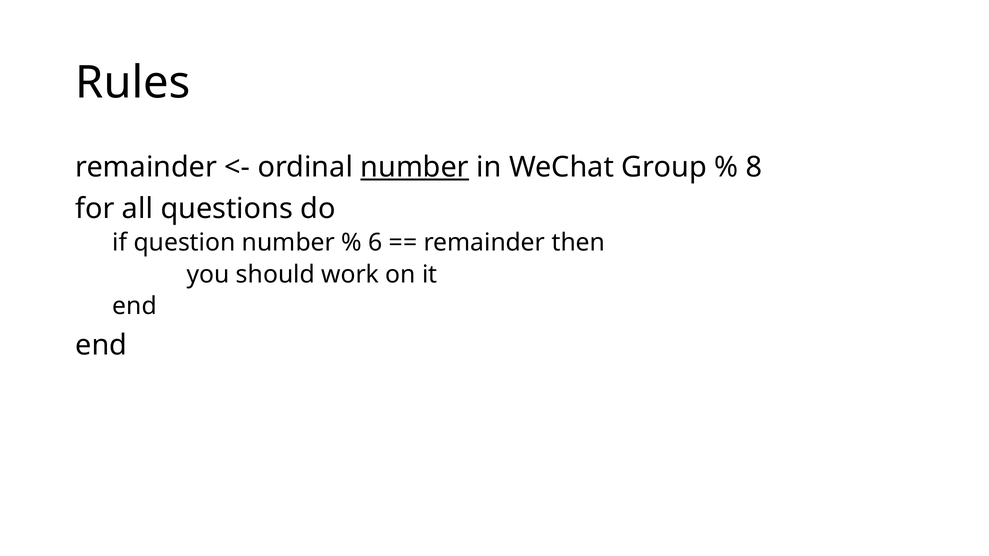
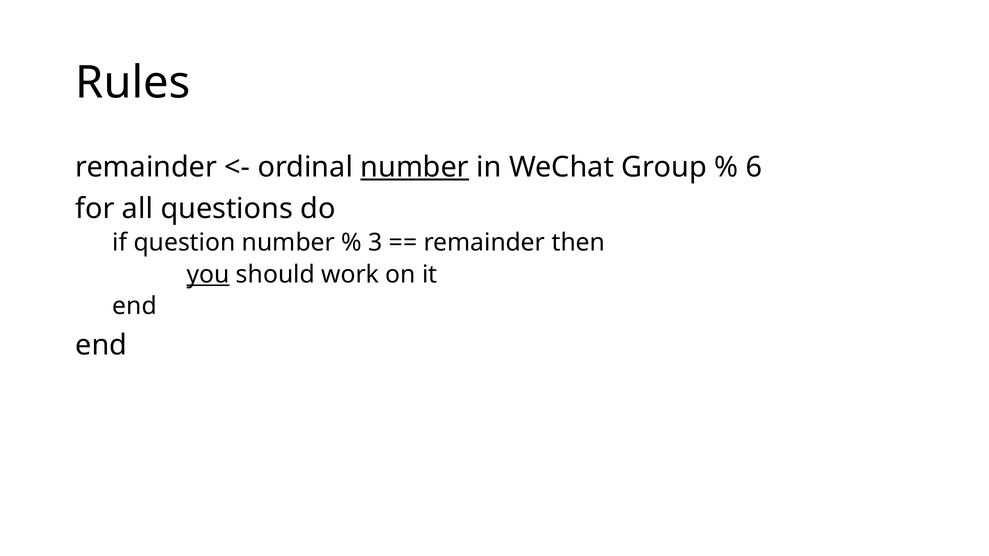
8: 8 -> 6
6: 6 -> 3
you underline: none -> present
